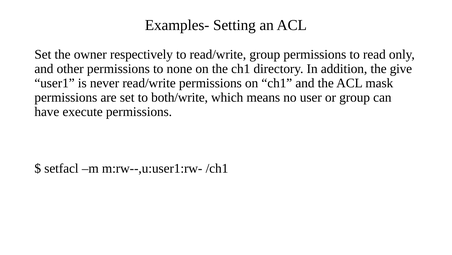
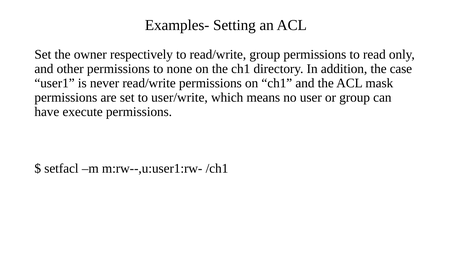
give: give -> case
both/write: both/write -> user/write
